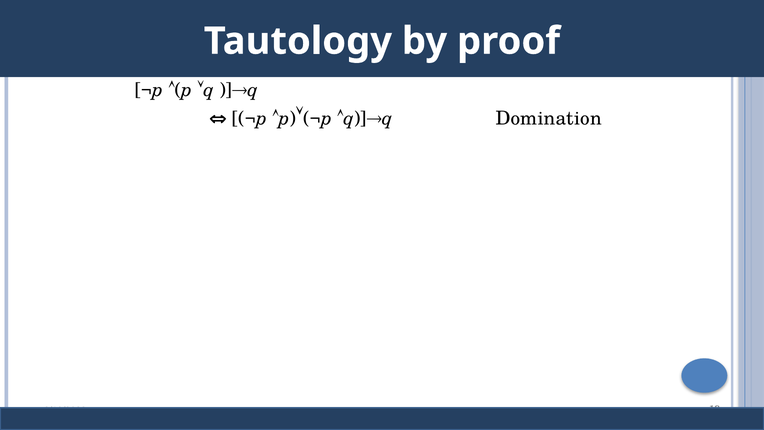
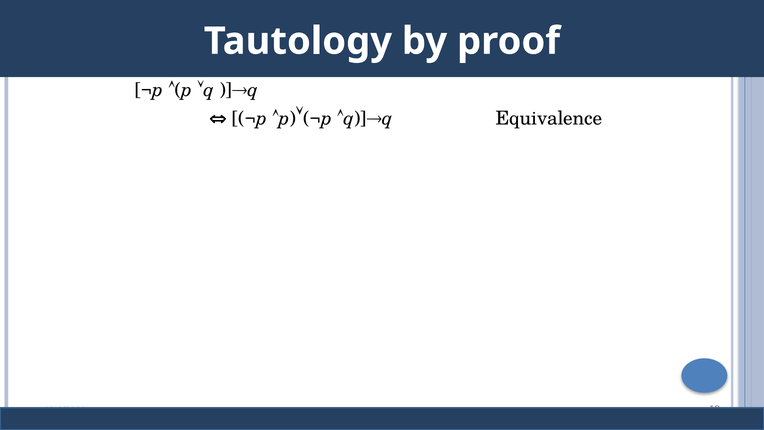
Domination: Domination -> Equivalence
